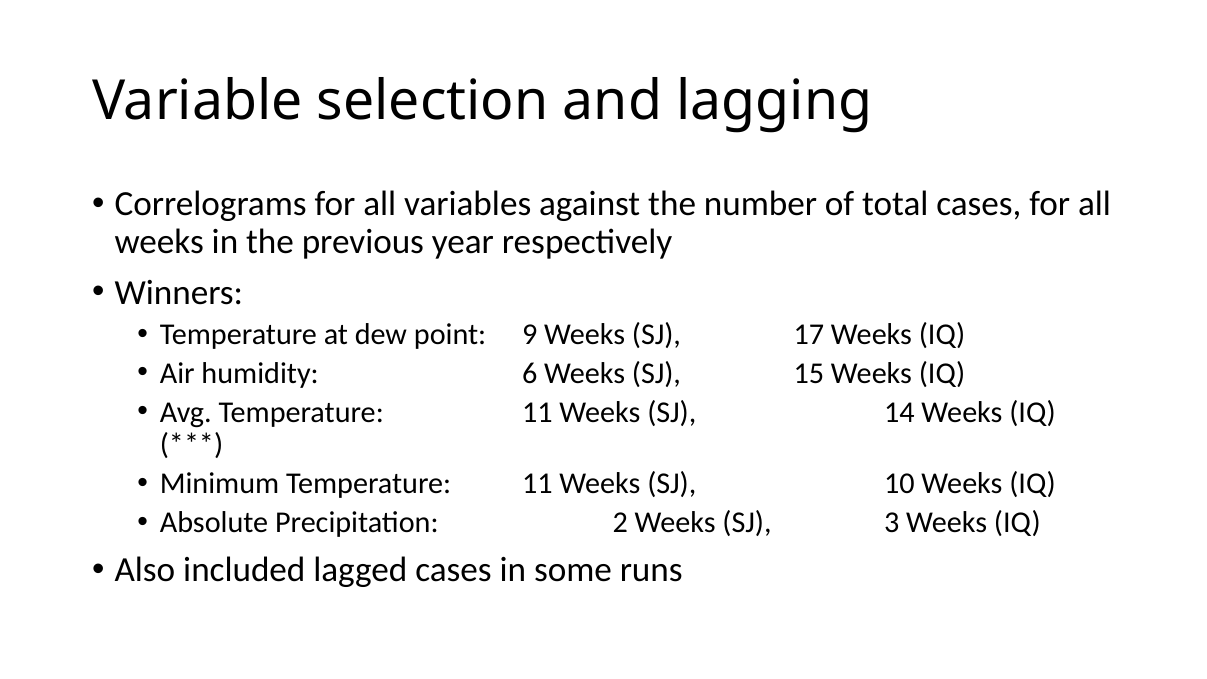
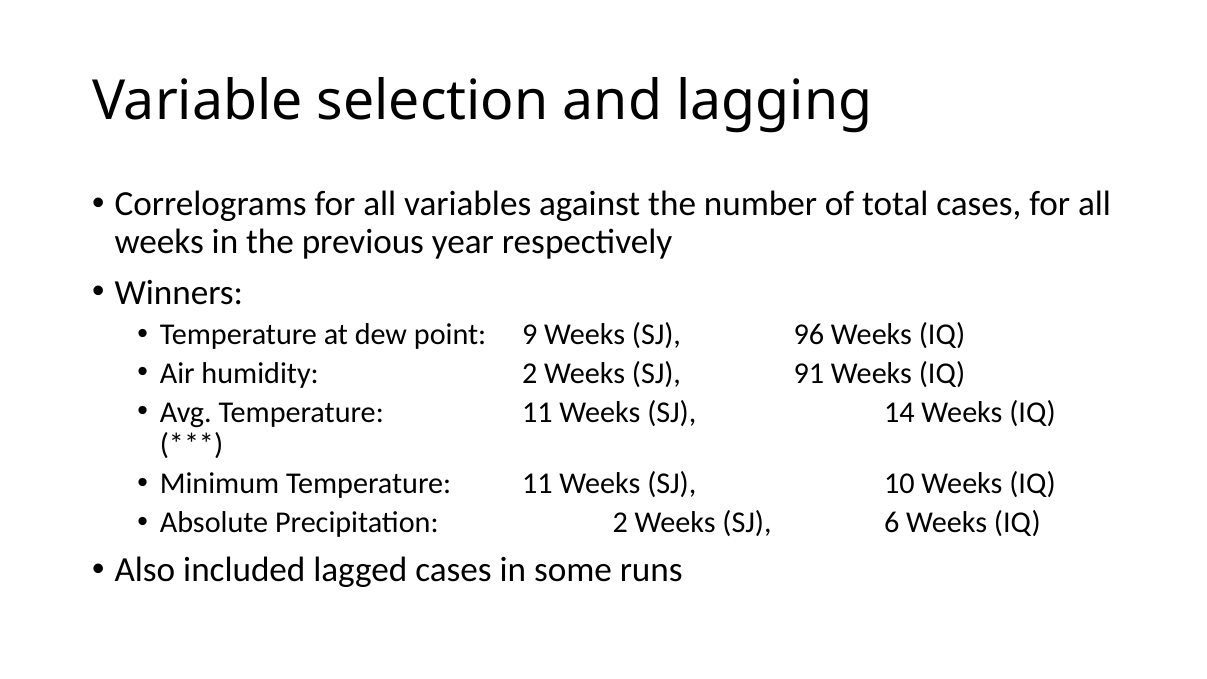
17: 17 -> 96
humidity 6: 6 -> 2
15: 15 -> 91
3: 3 -> 6
